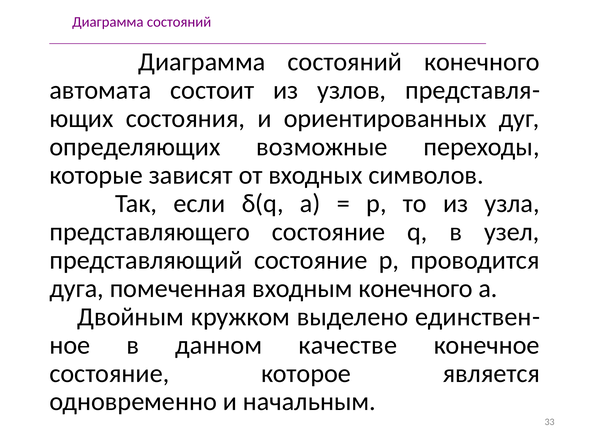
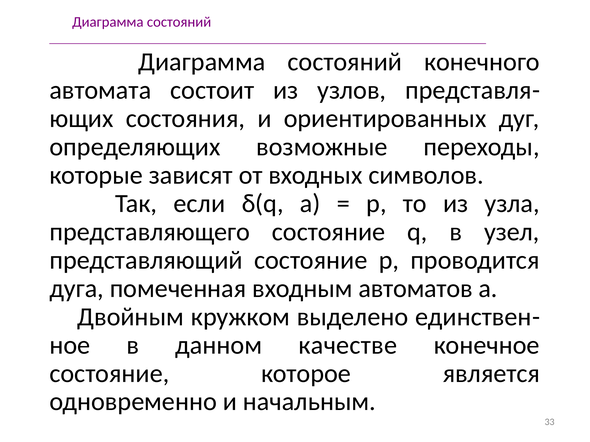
входным конечного: конечного -> автоматов
